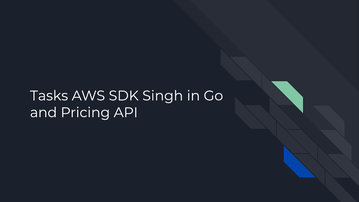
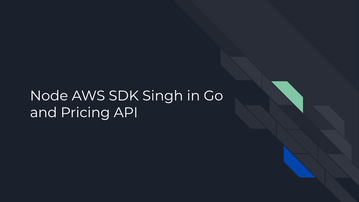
Tasks: Tasks -> Node
